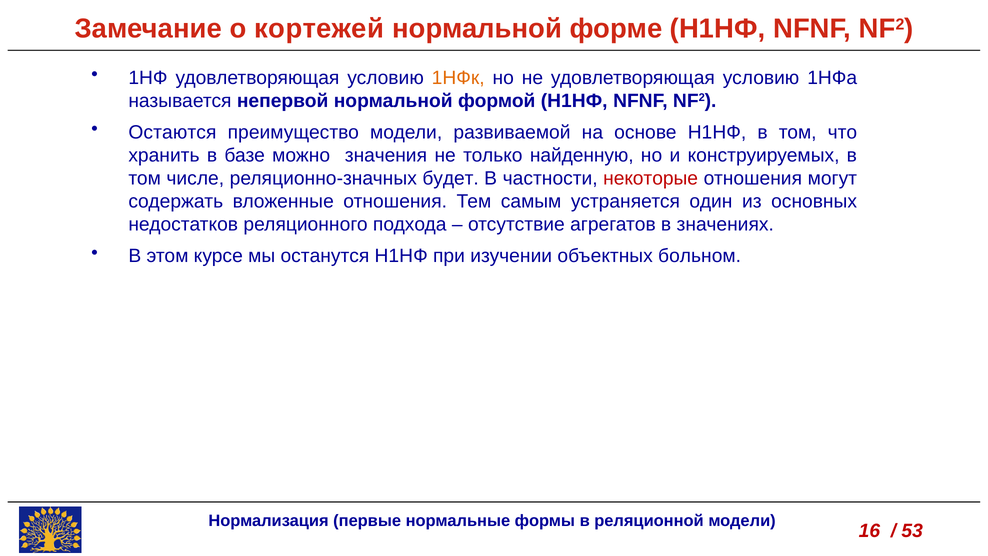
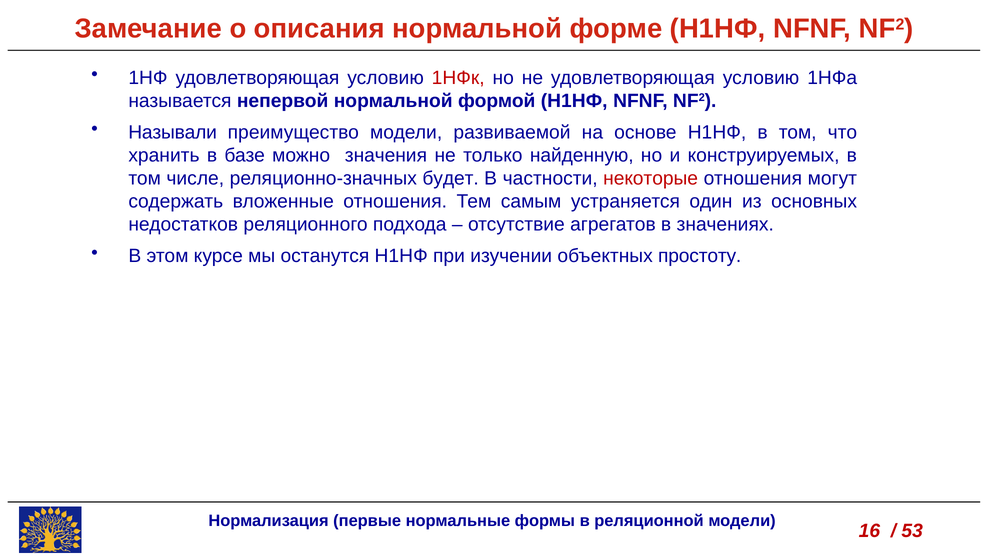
кортежей: кортежей -> описания
1НФк colour: orange -> red
Остаются: Остаются -> Называли
больном: больном -> простоту
